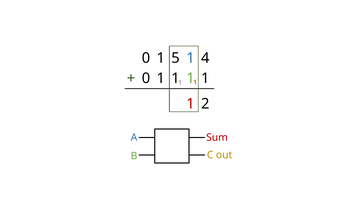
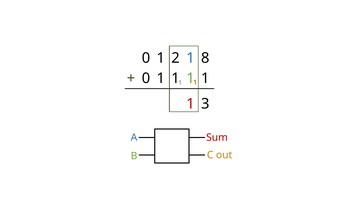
5: 5 -> 2
4: 4 -> 8
2: 2 -> 3
